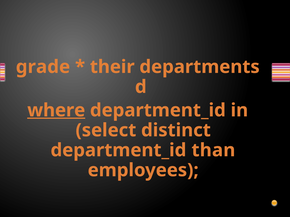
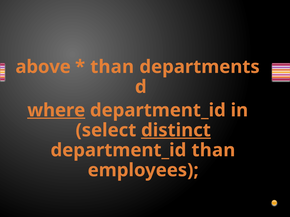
grade: grade -> above
their at (112, 67): their -> than
distinct underline: none -> present
